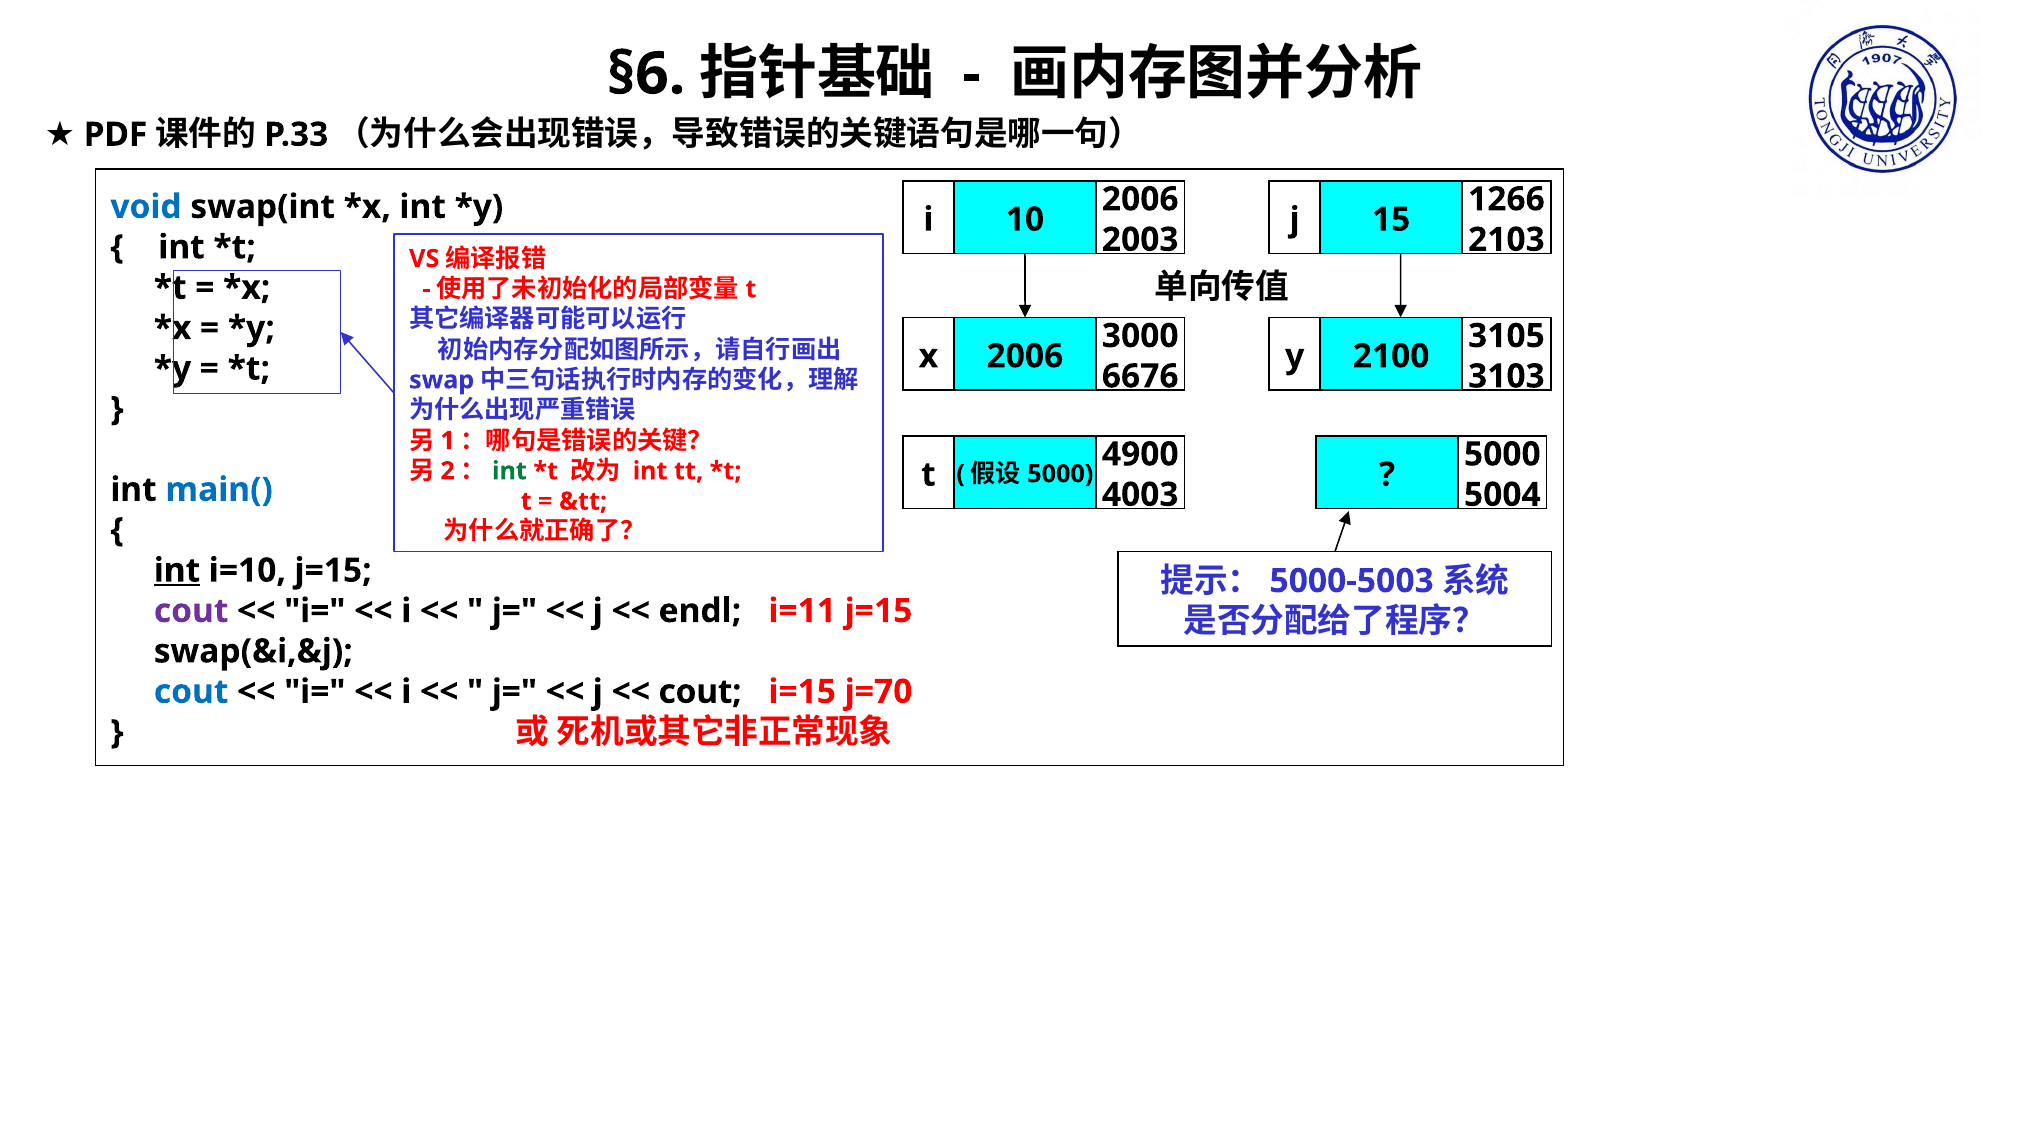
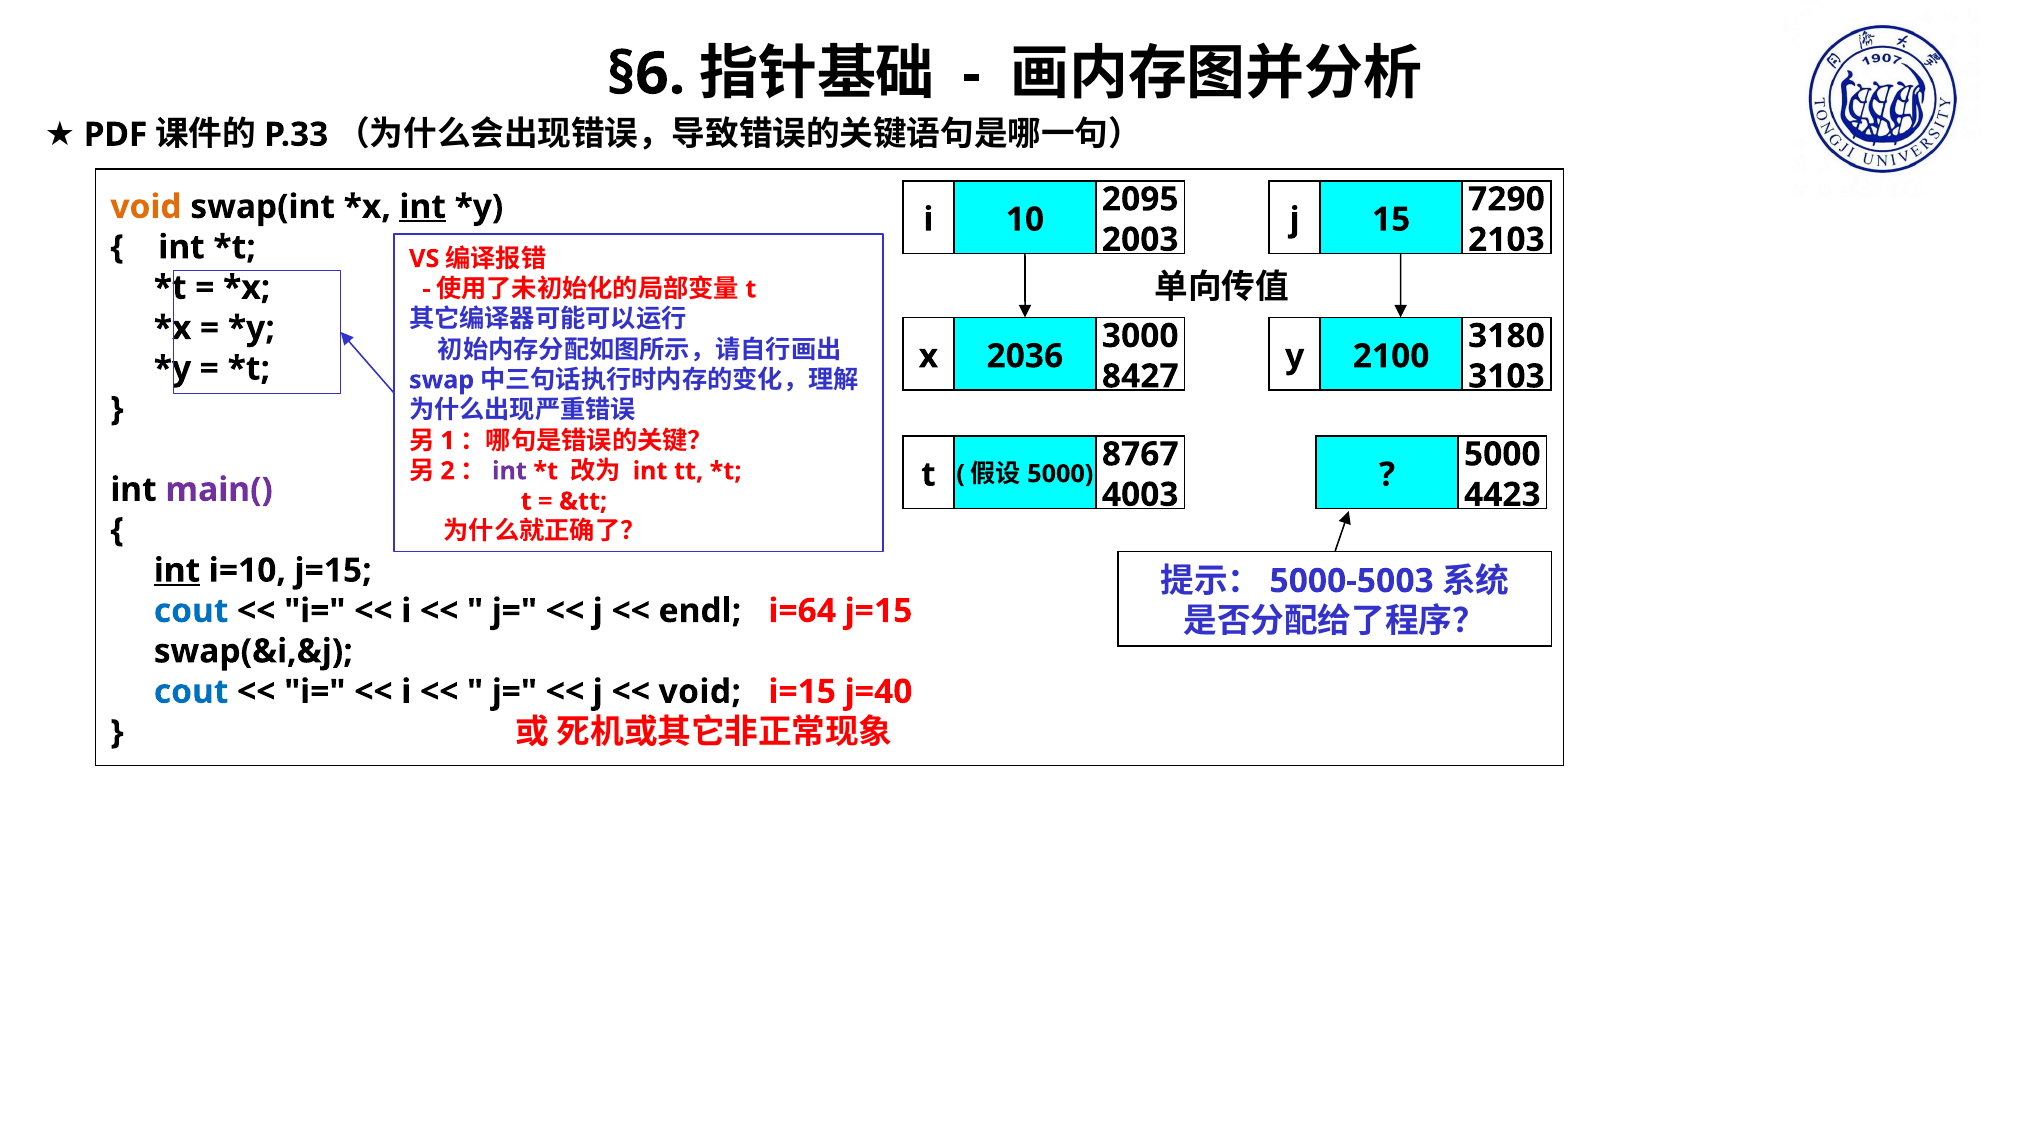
2006 at (1140, 199): 2006 -> 2095
1266: 1266 -> 7290
void at (146, 207) colour: blue -> orange
int at (423, 207) underline: none -> present
3105: 3105 -> 3180
x 2006: 2006 -> 2036
6676: 6676 -> 8427
int at (509, 471) colour: green -> purple
4900: 4900 -> 8767
main( colour: blue -> purple
5004: 5004 -> 4423
cout at (191, 611) colour: purple -> blue
i=11: i=11 -> i=64
cout at (700, 692): cout -> void
j=70: j=70 -> j=40
